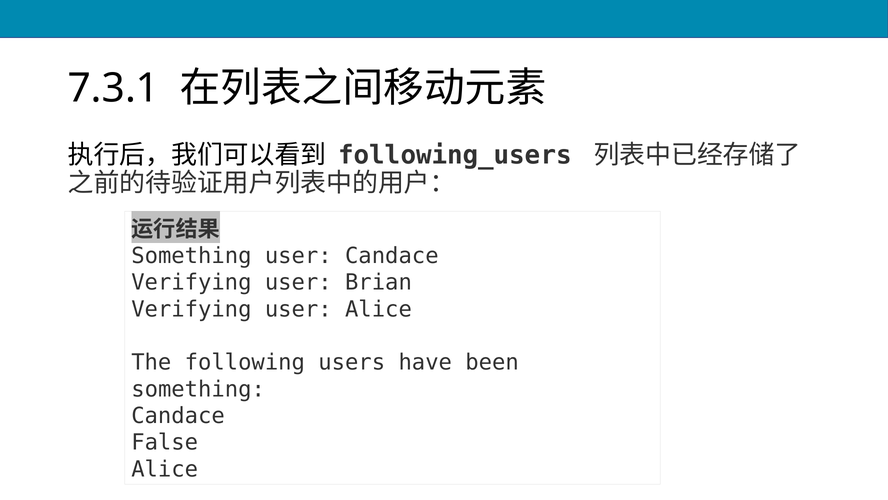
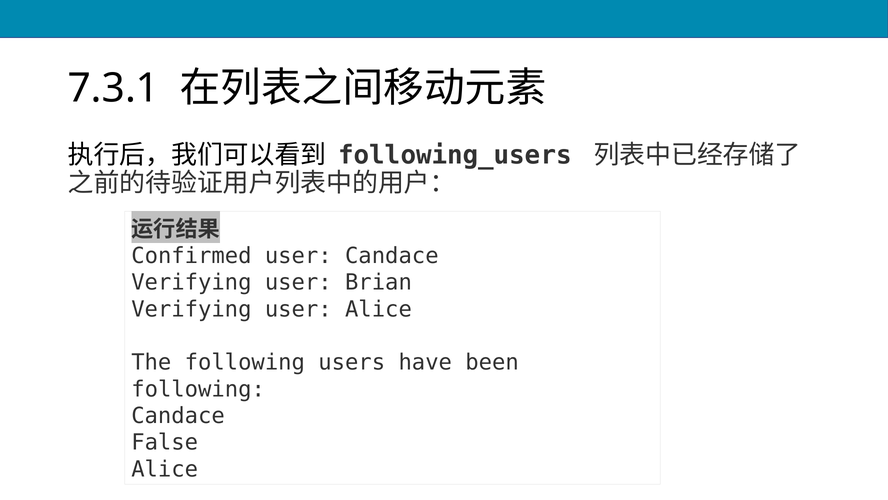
Something at (191, 256): Something -> Confirmed
something at (198, 389): something -> following
